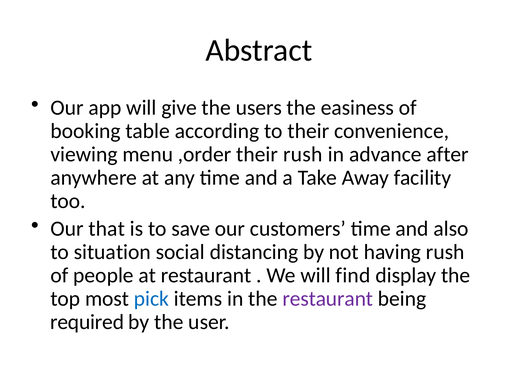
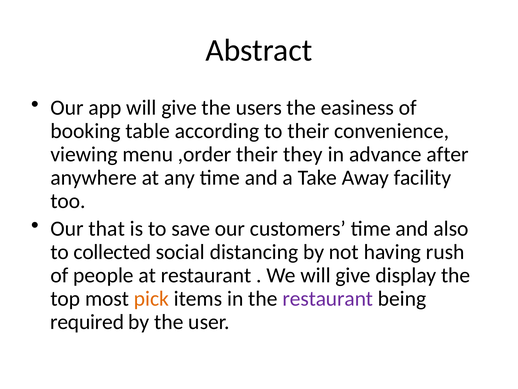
their rush: rush -> they
situation: situation -> collected
We will find: find -> give
pick colour: blue -> orange
